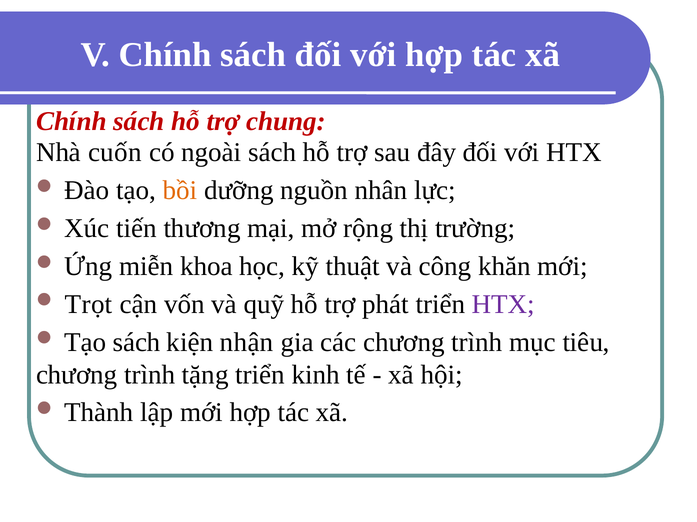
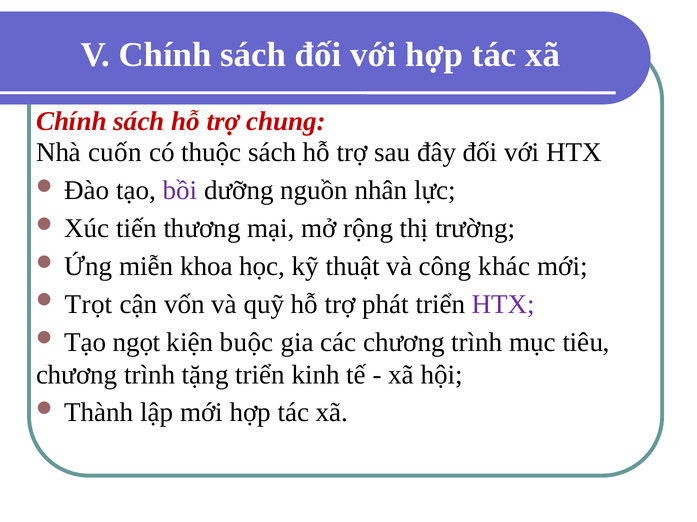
ngoài: ngoài -> thuộc
bồi colour: orange -> purple
khăn: khăn -> khác
Tạo sách: sách -> ngọt
nhận: nhận -> buộc
